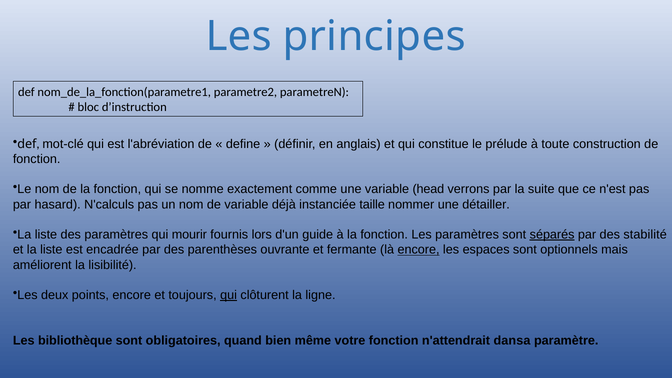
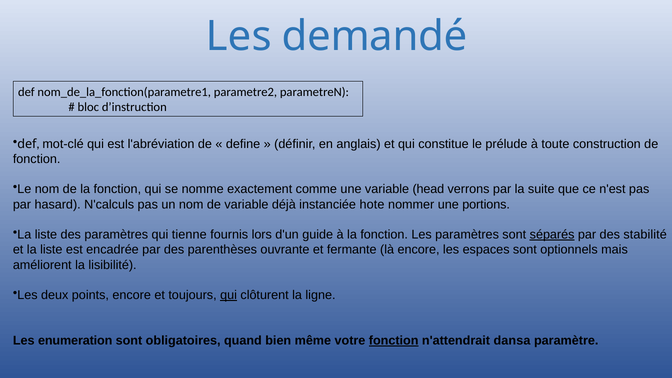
principes: principes -> demandé
taille: taille -> hote
détailler: détailler -> portions
mourir: mourir -> tienne
encore at (419, 250) underline: present -> none
bibliothèque: bibliothèque -> enumeration
fonction at (394, 340) underline: none -> present
